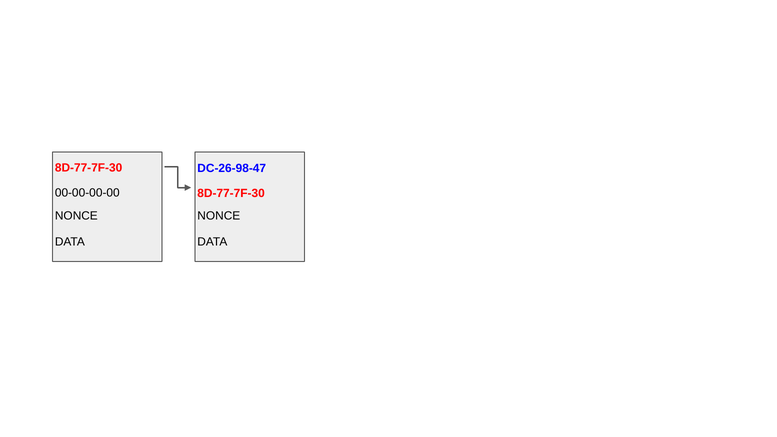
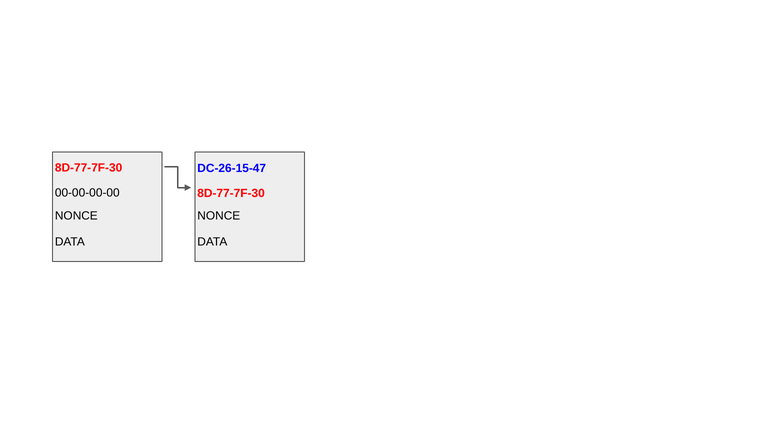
DC-26-98-47: DC-26-98-47 -> DC-26-15-47
